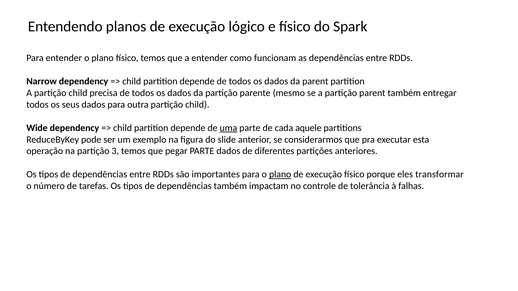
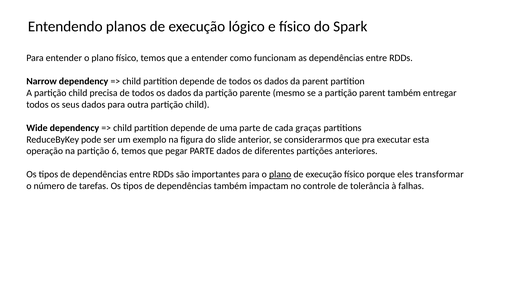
uma underline: present -> none
aquele: aquele -> graças
3: 3 -> 6
